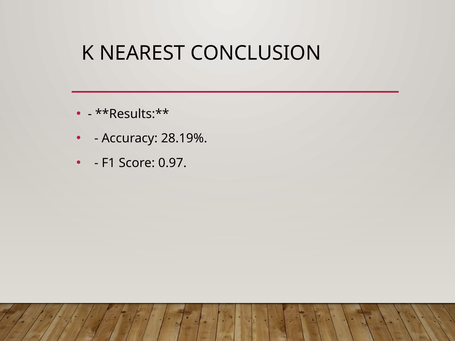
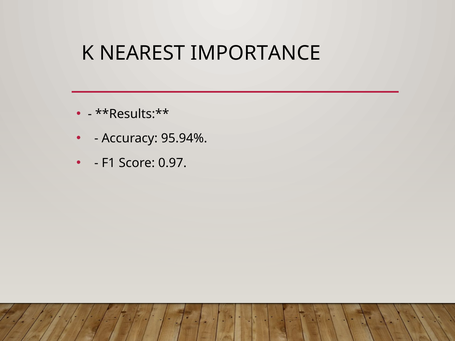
CONCLUSION: CONCLUSION -> IMPORTANCE
28.19%: 28.19% -> 95.94%
